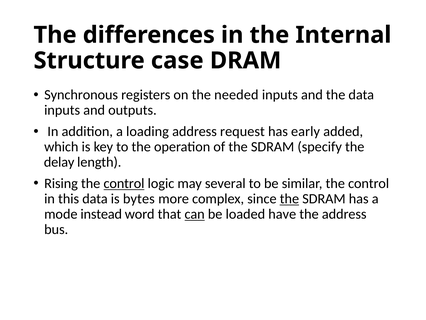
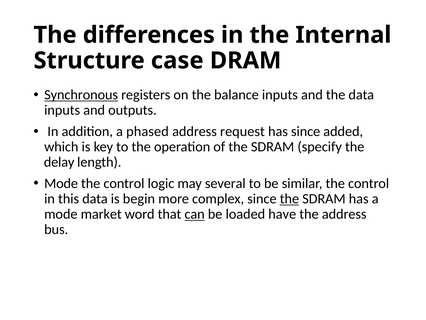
Synchronous underline: none -> present
needed: needed -> balance
loading: loading -> phased
has early: early -> since
Rising at (61, 183): Rising -> Mode
control at (124, 183) underline: present -> none
bytes: bytes -> begin
instead: instead -> market
